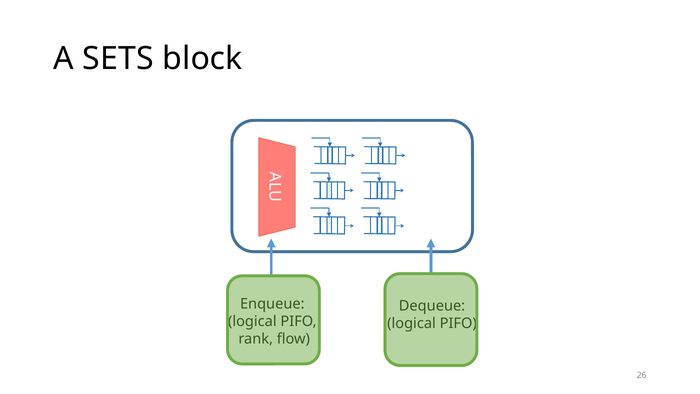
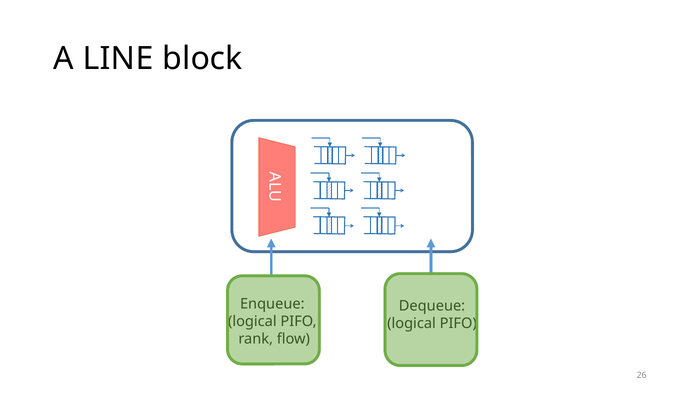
SETS: SETS -> LINE
